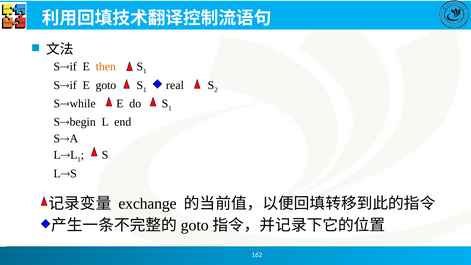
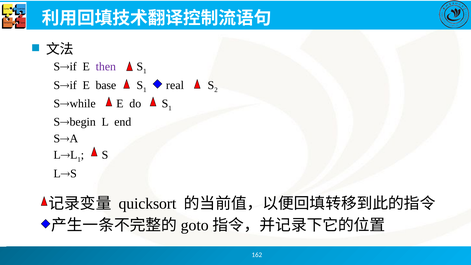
then colour: orange -> purple
E goto: goto -> base
exchange: exchange -> quicksort
